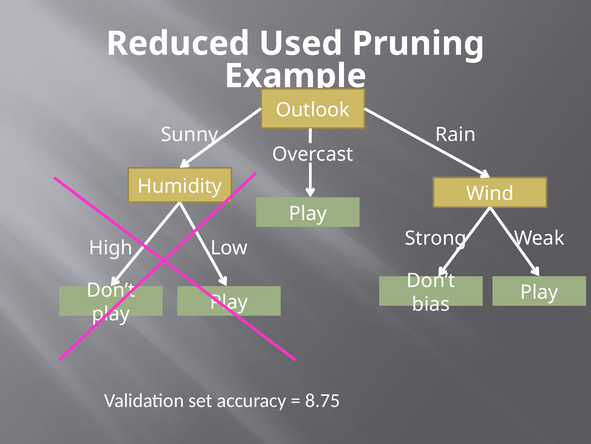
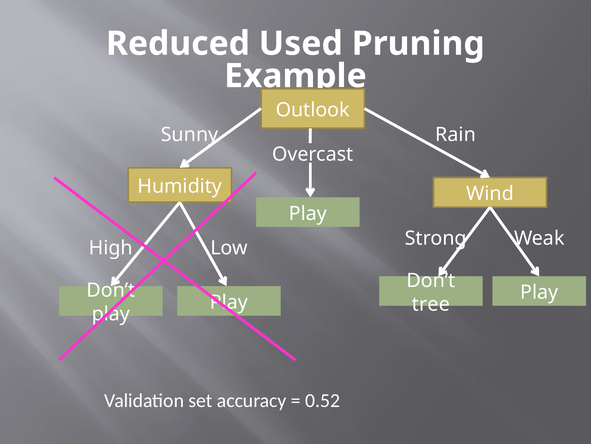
bias: bias -> tree
8.75: 8.75 -> 0.52
